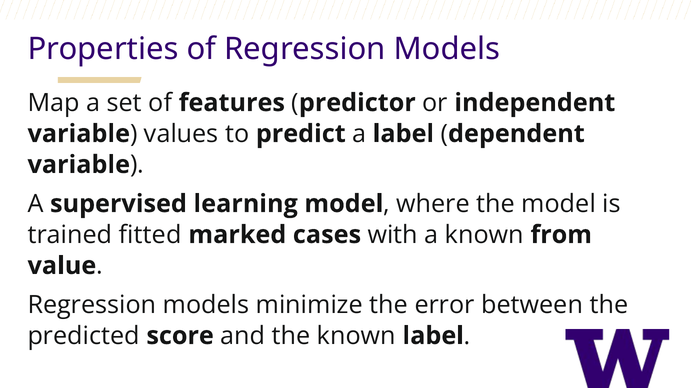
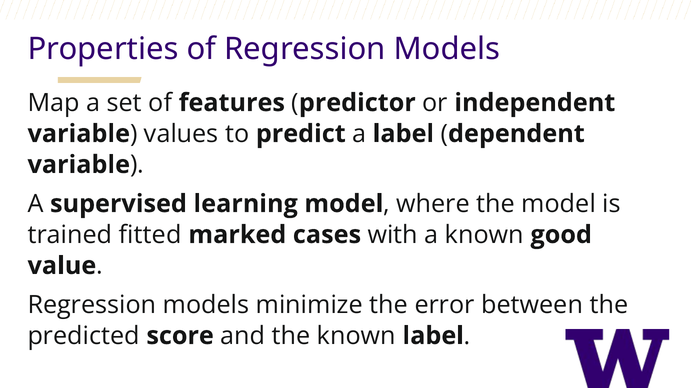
from: from -> good
